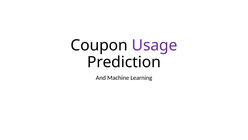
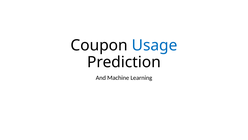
Usage colour: purple -> blue
